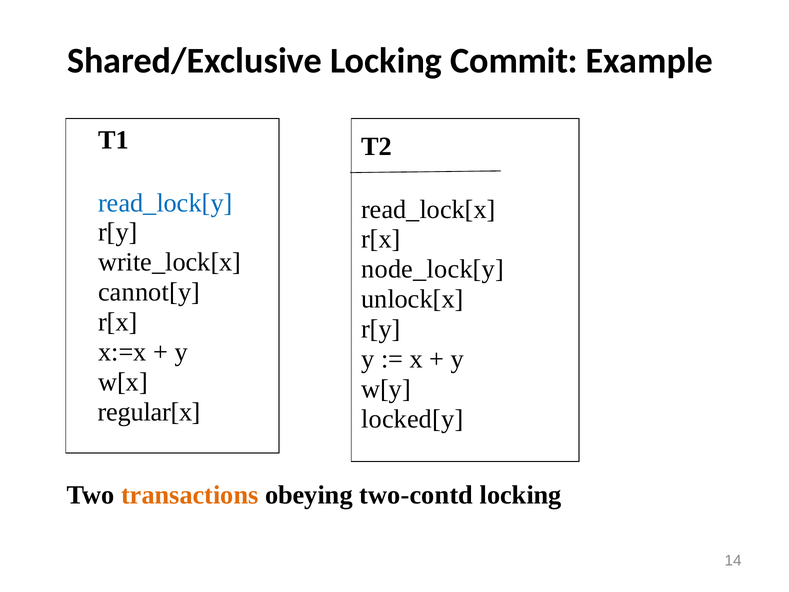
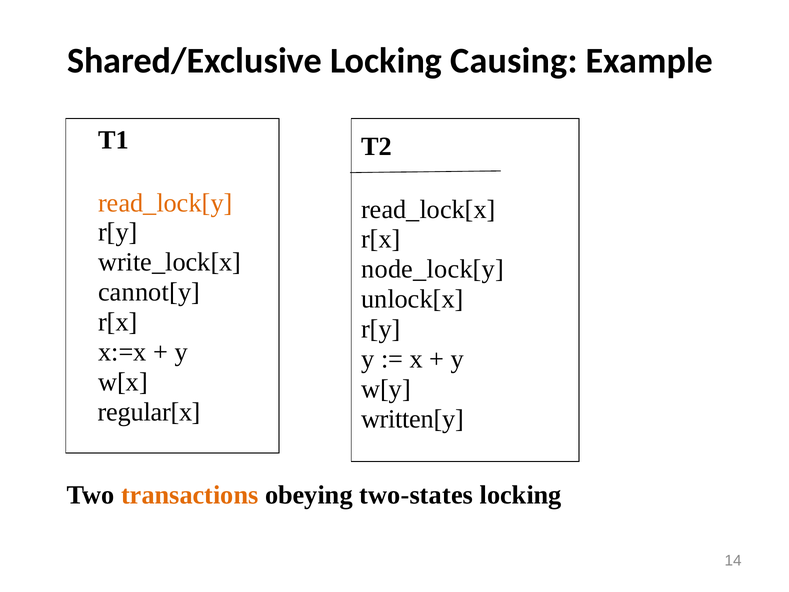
Commit: Commit -> Causing
read_lock[y colour: blue -> orange
locked[y: locked[y -> written[y
two-contd: two-contd -> two-states
